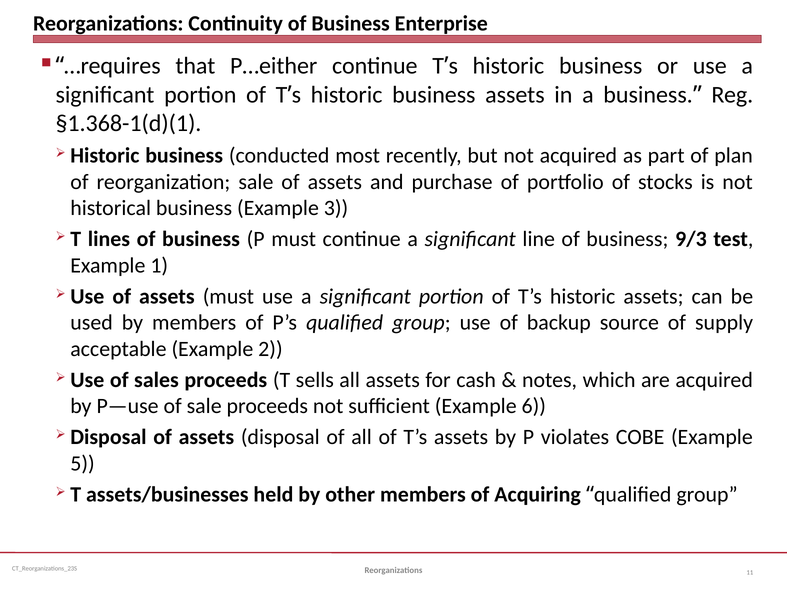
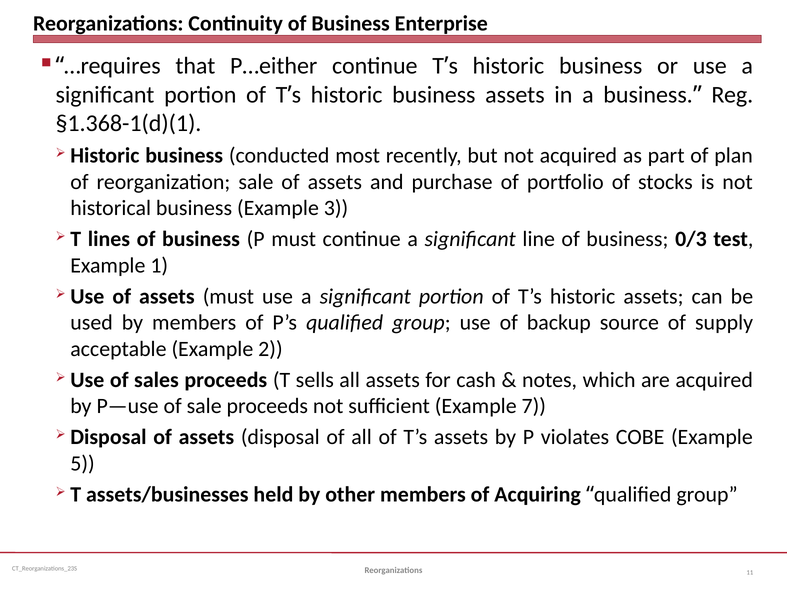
9/3: 9/3 -> 0/3
6: 6 -> 7
